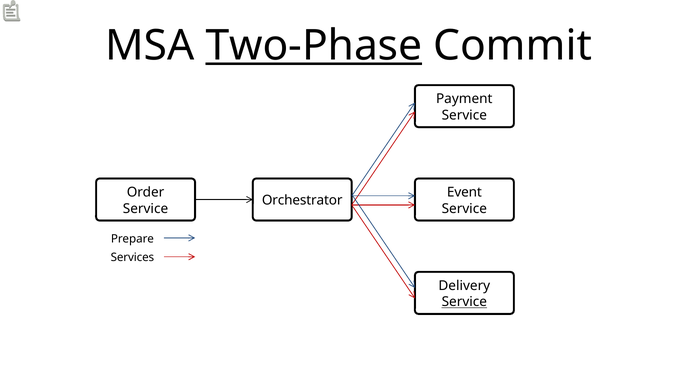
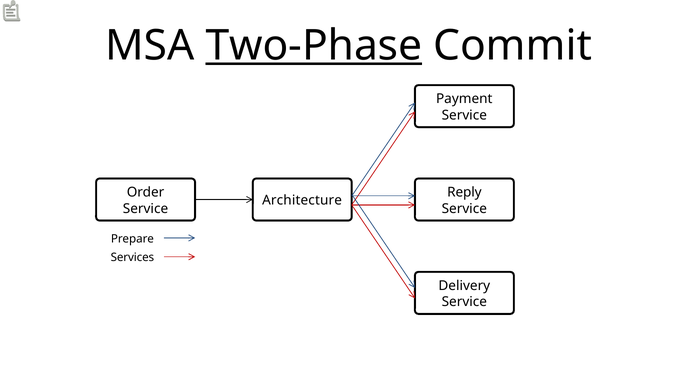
Event: Event -> Reply
Orchestrator: Orchestrator -> Architecture
Service at (464, 302) underline: present -> none
